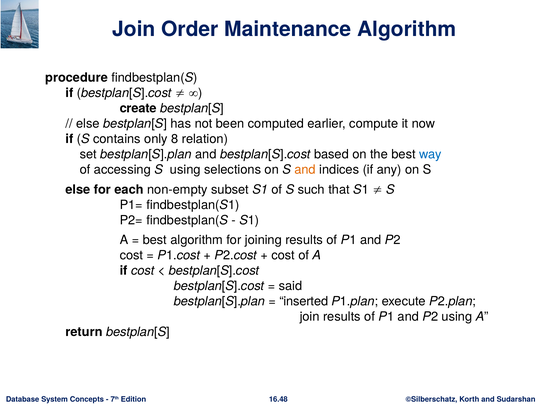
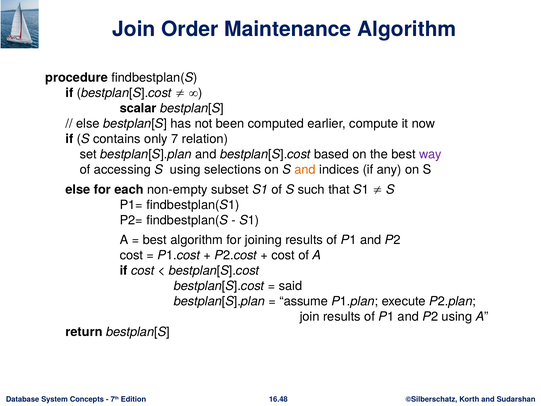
create: create -> scalar
8: 8 -> 7
way colour: blue -> purple
inserted: inserted -> assume
